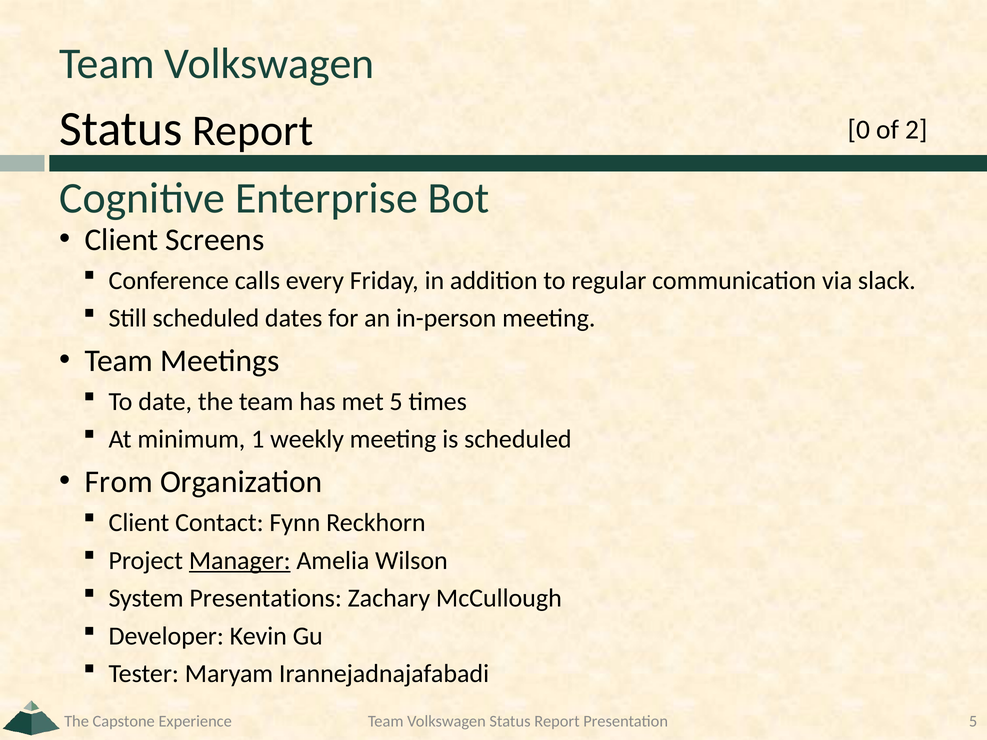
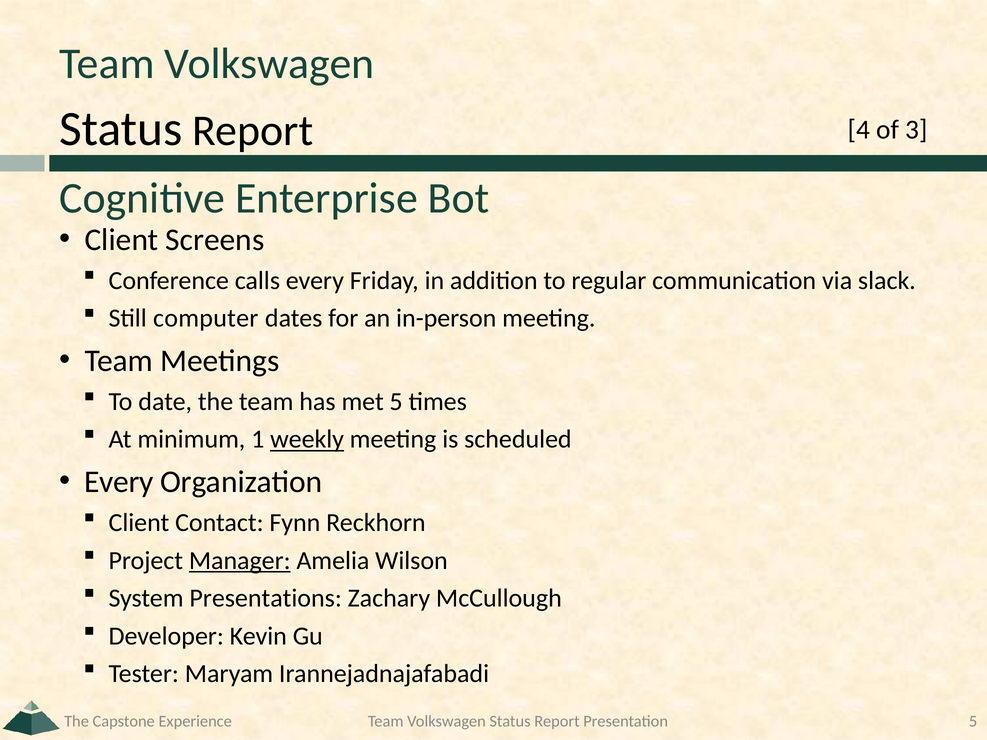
0: 0 -> 4
2: 2 -> 3
Still scheduled: scheduled -> computer
weekly underline: none -> present
From at (119, 482): From -> Every
